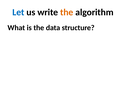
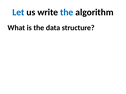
the at (67, 12) colour: orange -> blue
